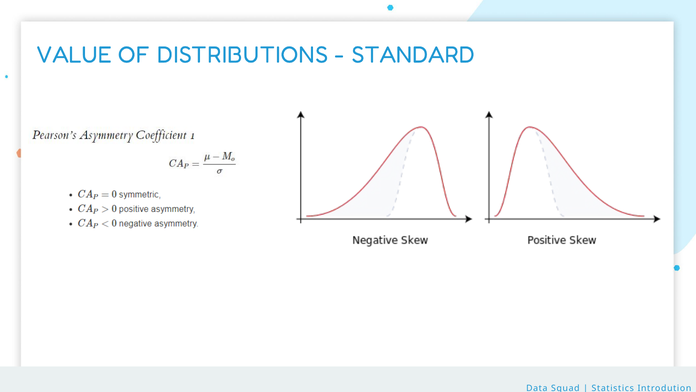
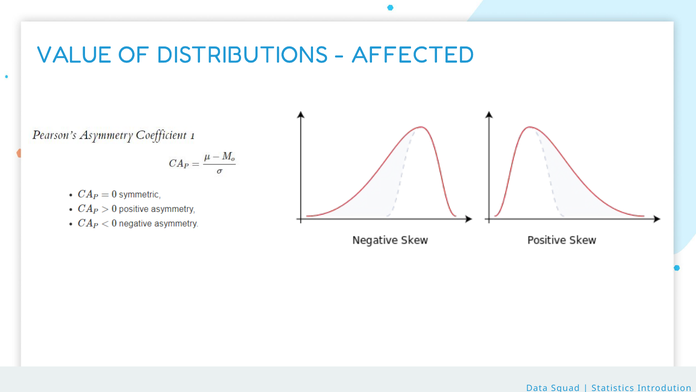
STANDARD: STANDARD -> AFFECTED
